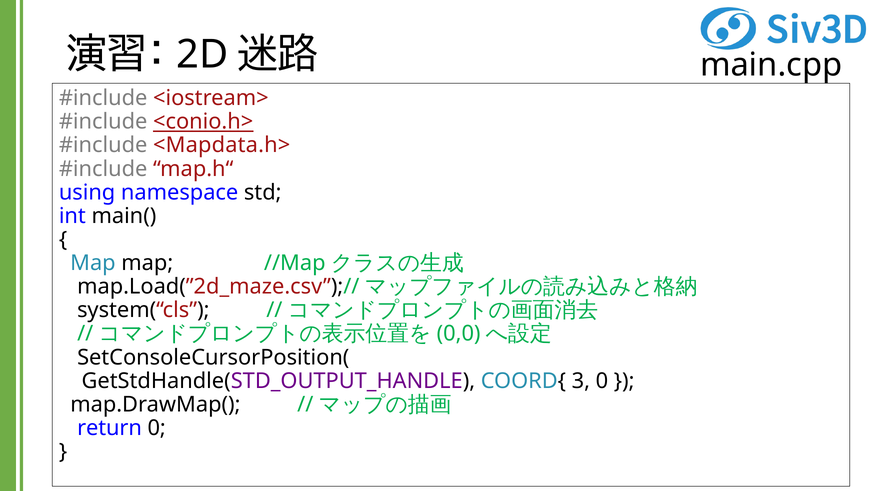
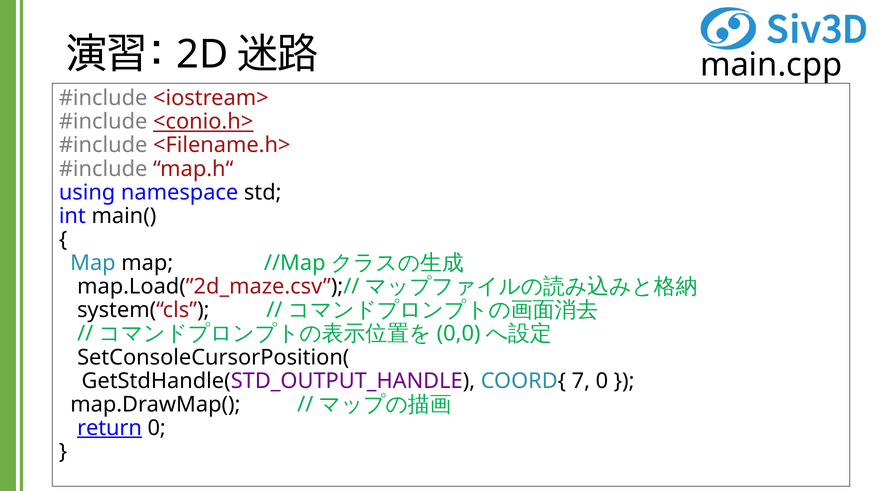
<Mapdata.h>: <Mapdata.h> -> <Filename.h>
3: 3 -> 7
return underline: none -> present
